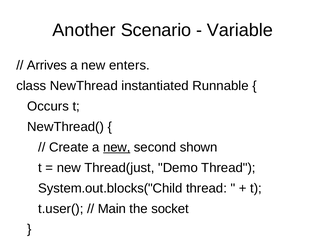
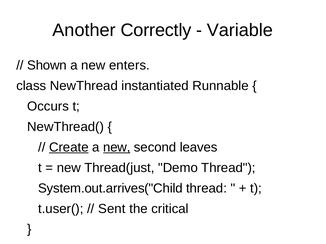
Scenario: Scenario -> Correctly
Arrives: Arrives -> Shown
Create underline: none -> present
shown: shown -> leaves
System.out.blocks("Child: System.out.blocks("Child -> System.out.arrives("Child
Main: Main -> Sent
socket: socket -> critical
